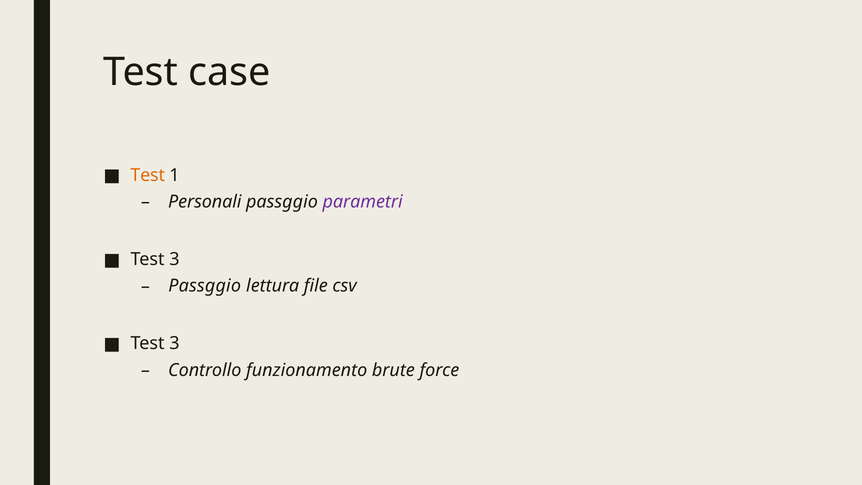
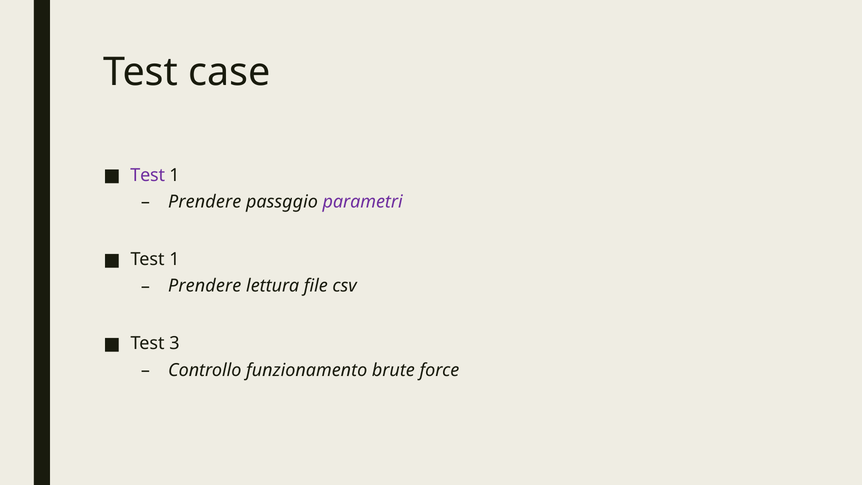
Test at (148, 175) colour: orange -> purple
Personali at (205, 202): Personali -> Prendere
3 at (174, 259): 3 -> 1
Passggio at (205, 286): Passggio -> Prendere
